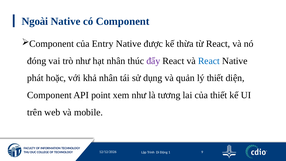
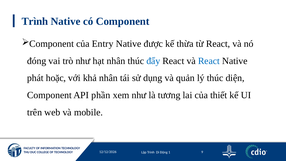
Ngoài at (35, 21): Ngoài -> Trình
đẩy colour: purple -> blue
lý thiết: thiết -> thúc
point: point -> phần
